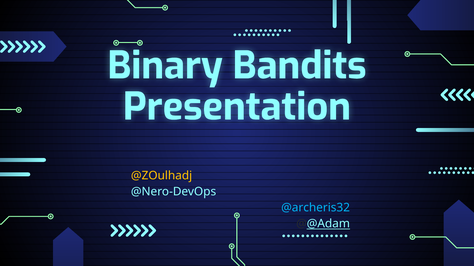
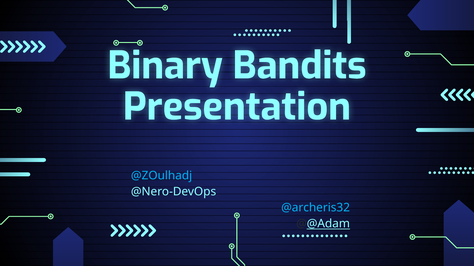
@ZOulhadj colour: yellow -> light blue
